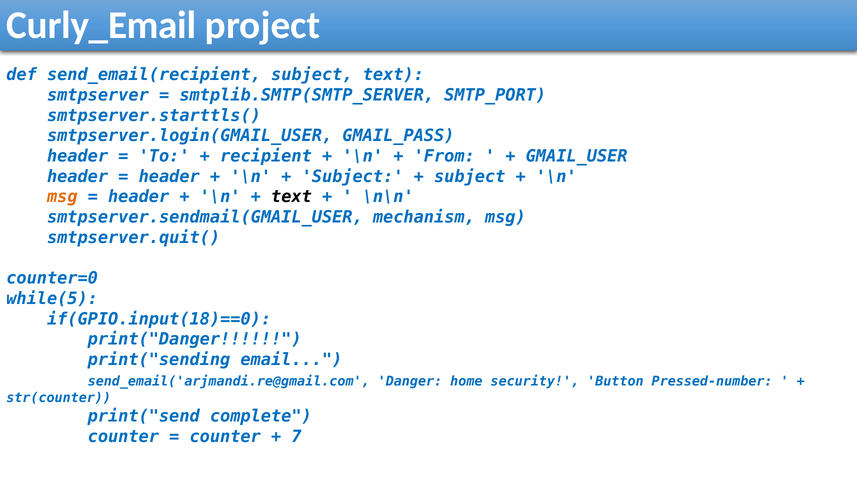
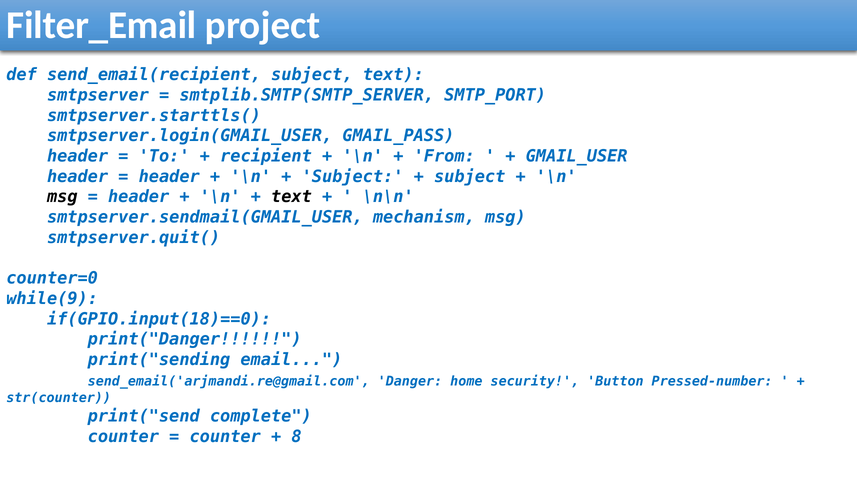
Curly_Email: Curly_Email -> Filter_Email
msg at (62, 197) colour: orange -> black
while(5: while(5 -> while(9
7: 7 -> 8
